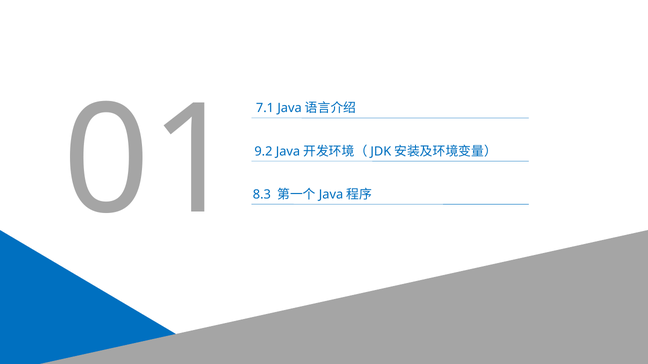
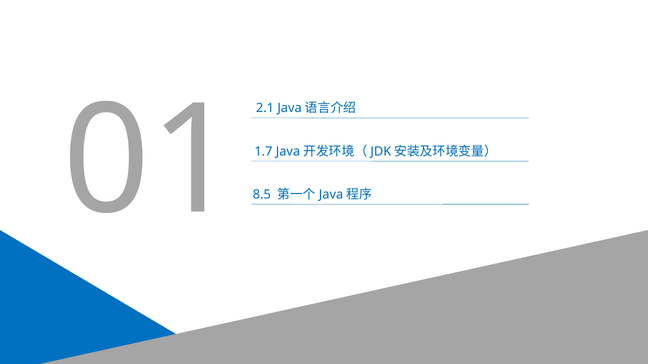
7.1: 7.1 -> 2.1
9.2: 9.2 -> 1.7
8.3: 8.3 -> 8.5
